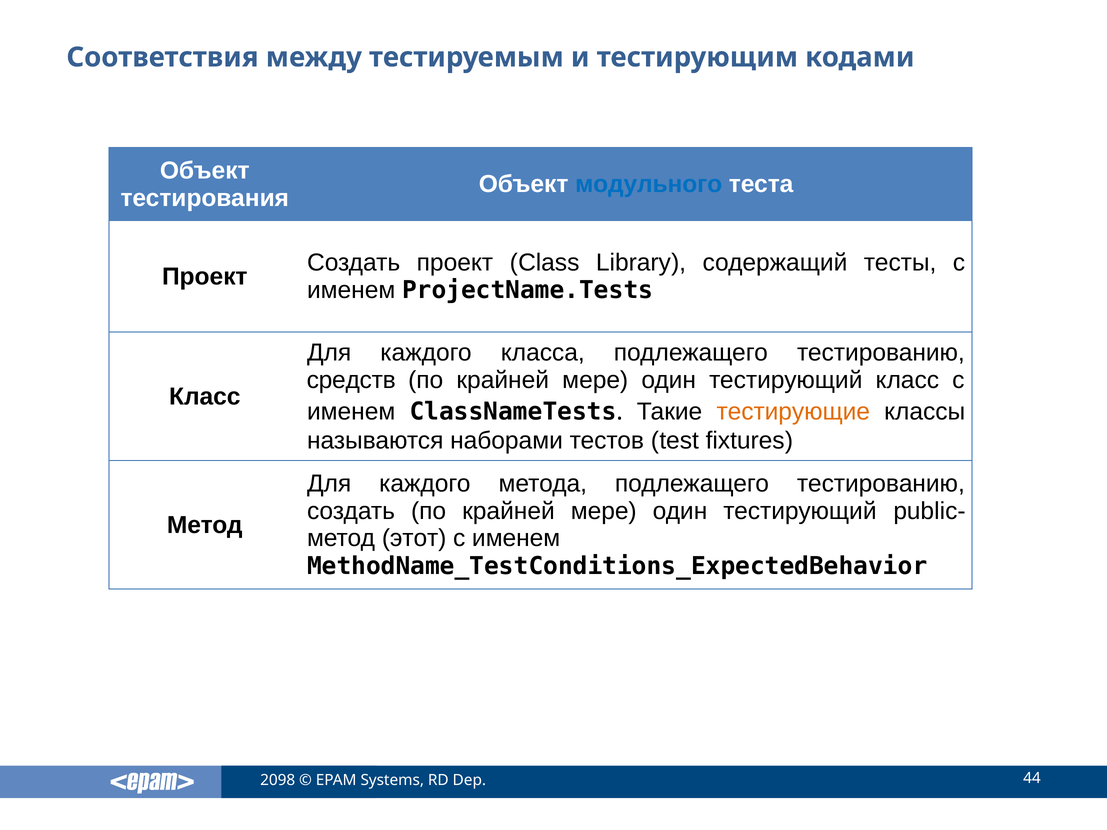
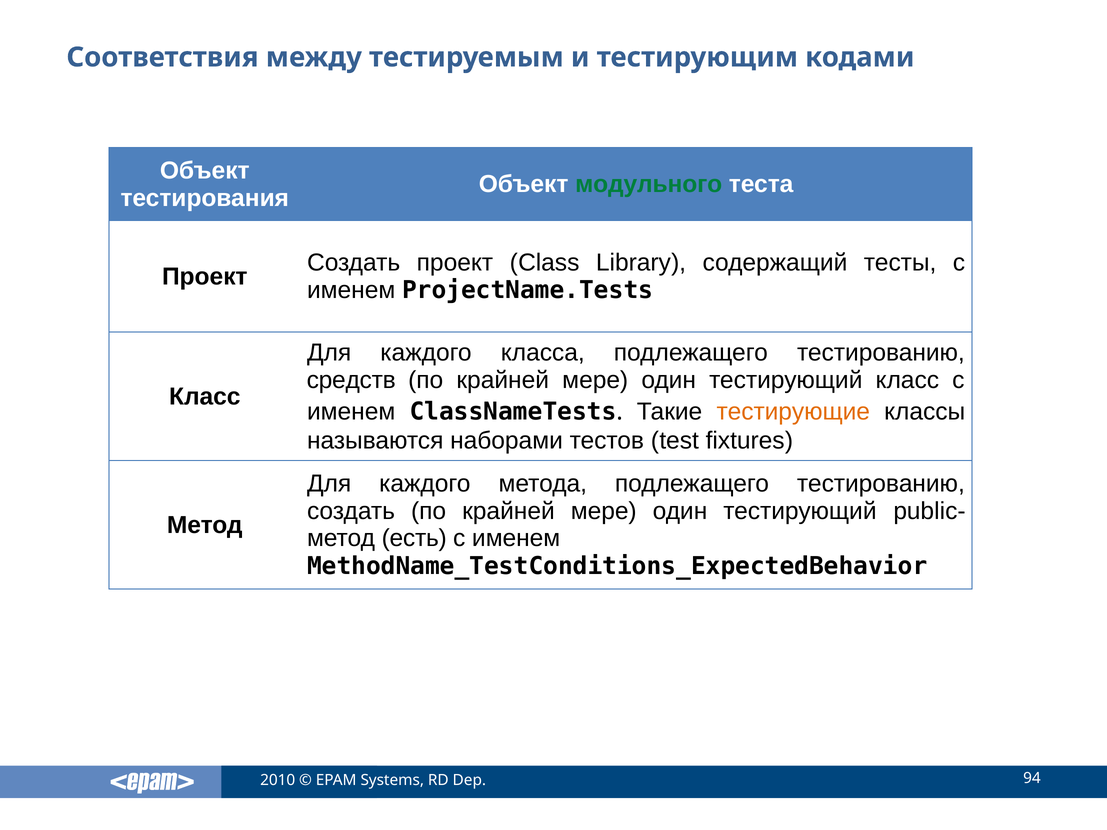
модульного colour: blue -> green
этот: этот -> есть
2098: 2098 -> 2010
44: 44 -> 94
